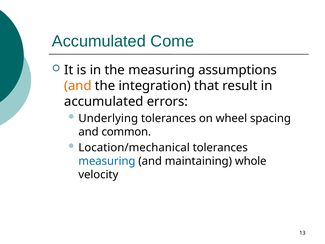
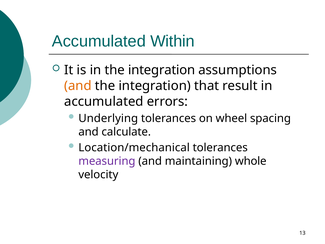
Come: Come -> Within
in the measuring: measuring -> integration
common: common -> calculate
measuring at (107, 161) colour: blue -> purple
